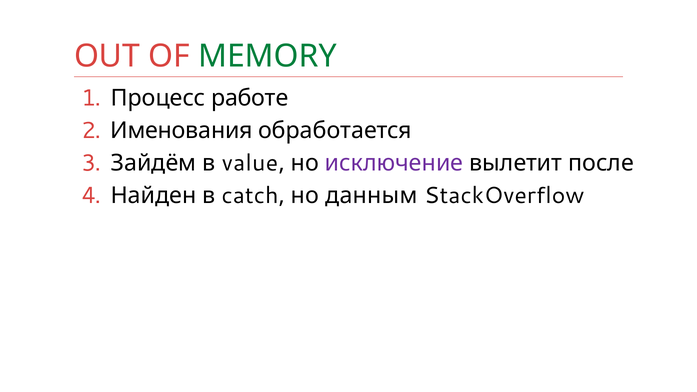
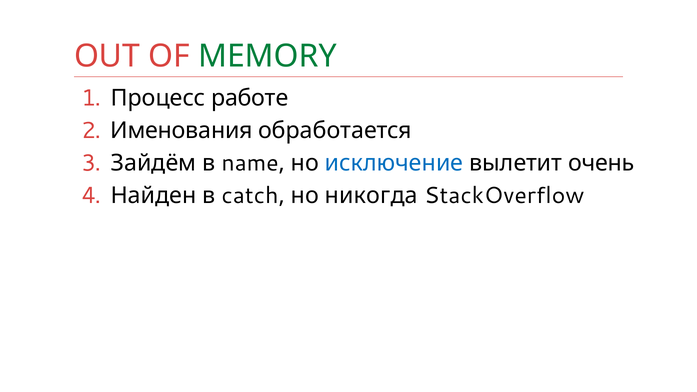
value: value -> name
исключение colour: purple -> blue
после: после -> очень
данным: данным -> никогда
